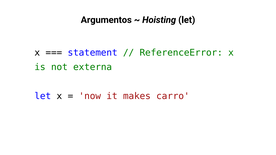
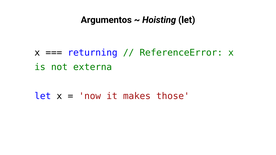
statement: statement -> returning
carro: carro -> those
